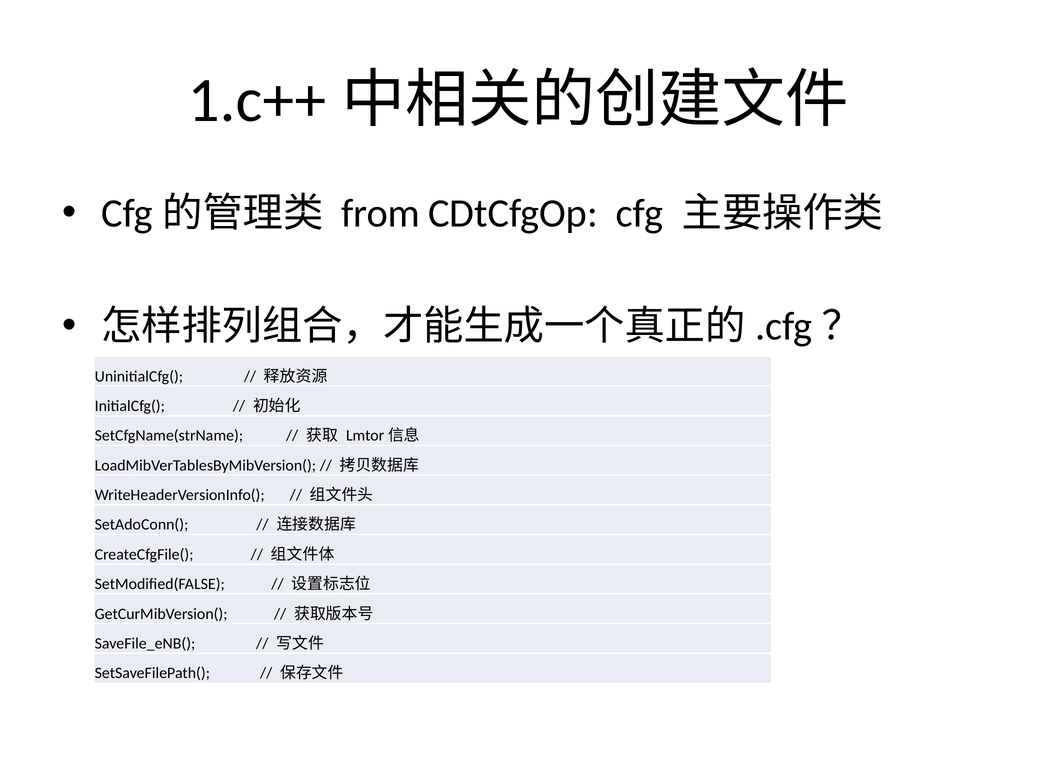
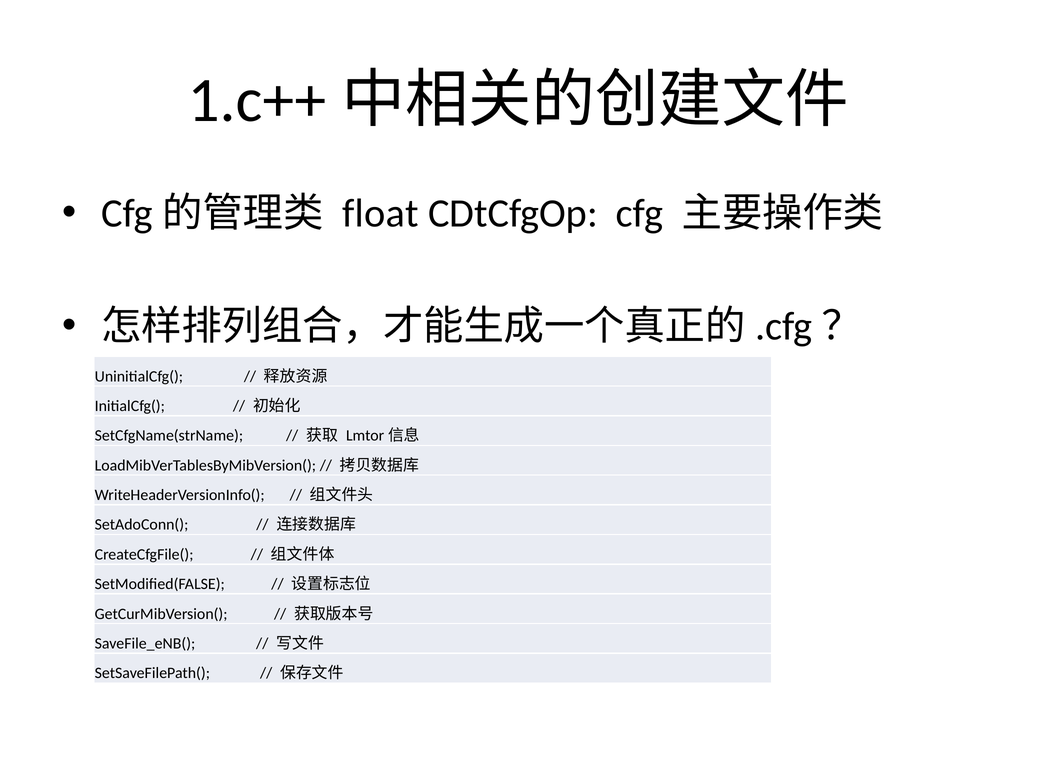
from: from -> float
